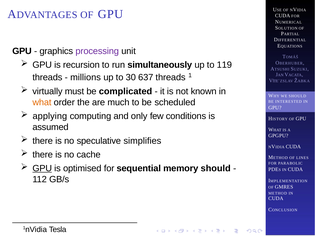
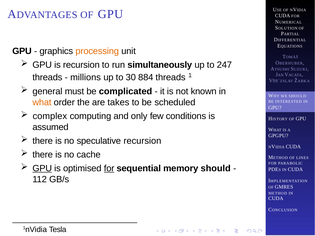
processing colour: purple -> orange
119: 119 -> 247
637: 637 -> 884
virtually: virtually -> general
much: much -> takes
applying: applying -> complex
speculative simplifies: simplifies -> recursion
for at (109, 169) underline: none -> present
